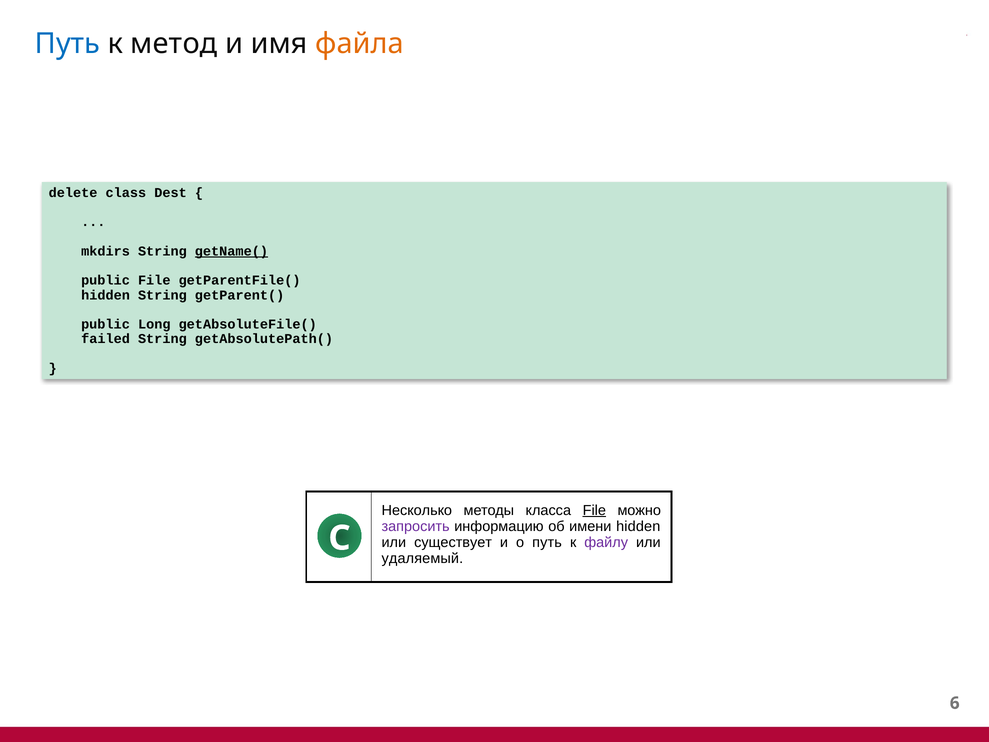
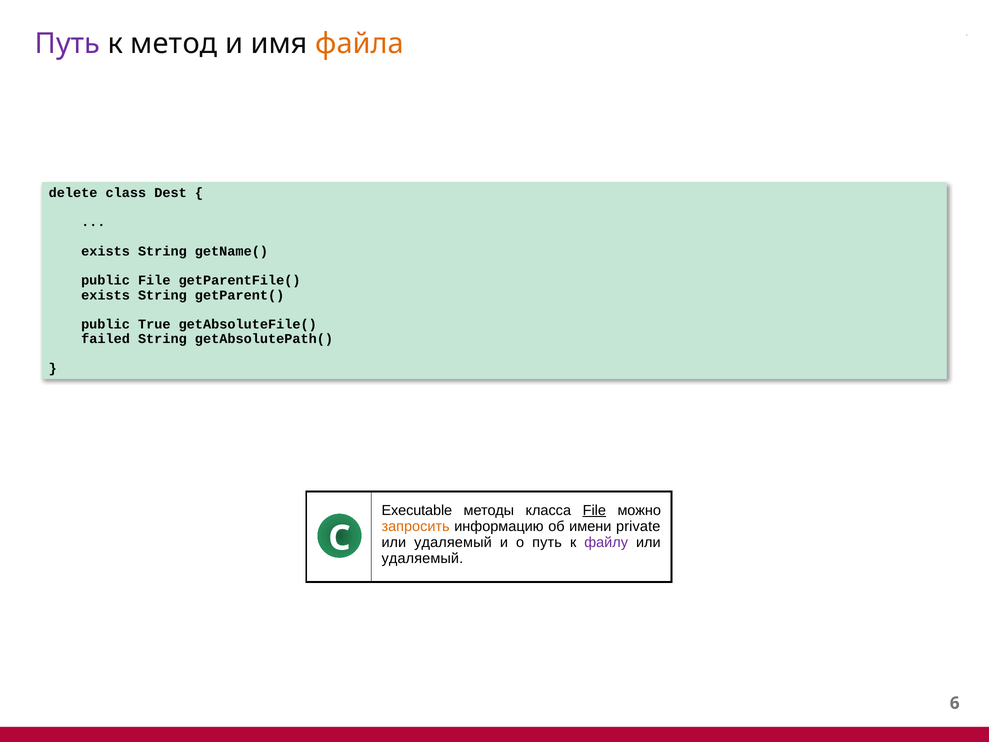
Путь at (68, 44) colour: blue -> purple
mkdirs at (106, 251): mkdirs -> exists
getName( underline: present -> none
hidden at (106, 295): hidden -> exists
Long: Long -> True
Несколько: Несколько -> Executable
запросить colour: purple -> orange
имени hidden: hidden -> private
существует at (453, 542): существует -> удаляемый
